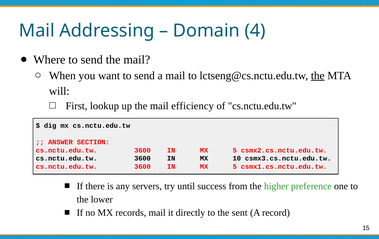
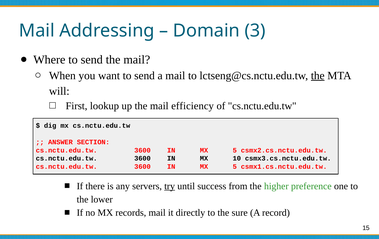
4: 4 -> 3
try underline: none -> present
sent: sent -> sure
